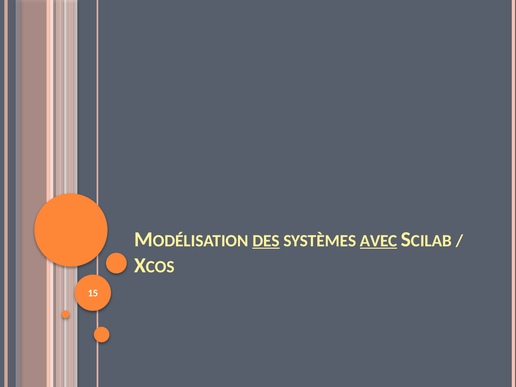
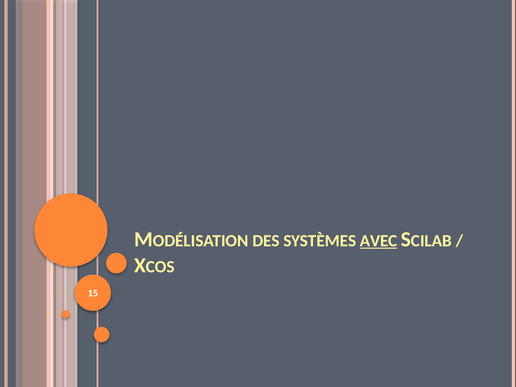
DES underline: present -> none
